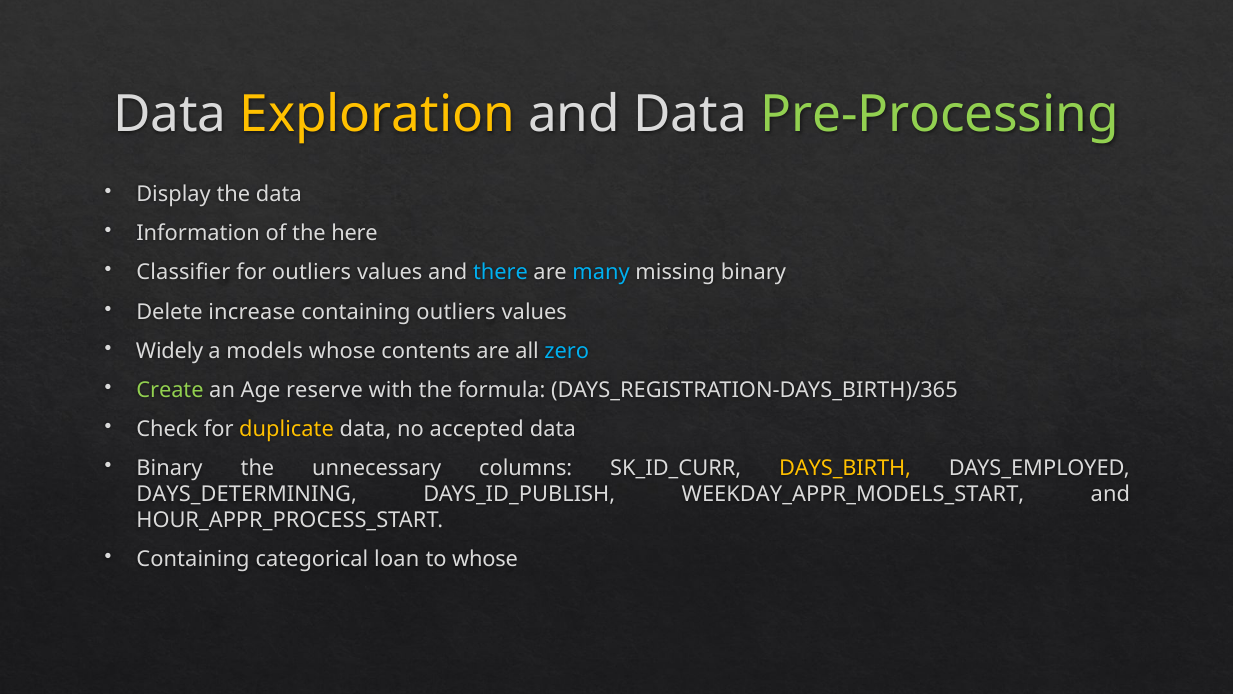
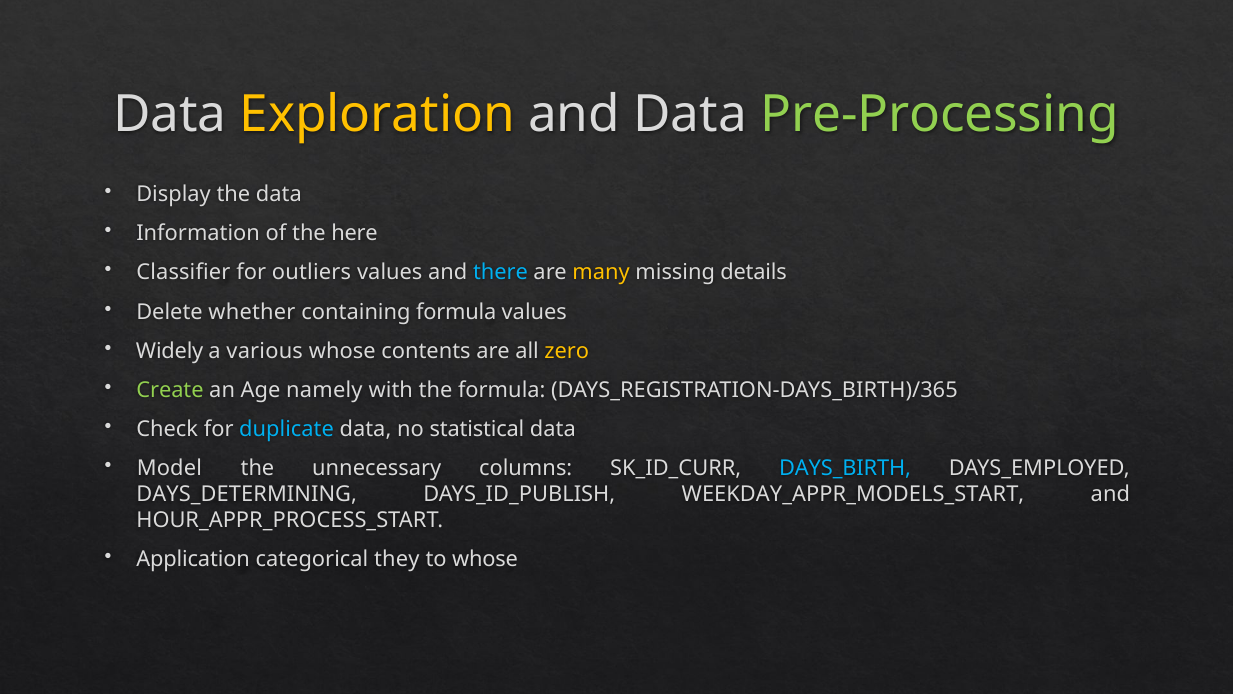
many colour: light blue -> yellow
missing binary: binary -> details
increase: increase -> whether
containing outliers: outliers -> formula
models: models -> various
zero colour: light blue -> yellow
reserve: reserve -> namely
duplicate colour: yellow -> light blue
accepted: accepted -> statistical
Binary at (169, 468): Binary -> Model
DAYS_BIRTH colour: yellow -> light blue
Containing at (193, 559): Containing -> Application
loan: loan -> they
